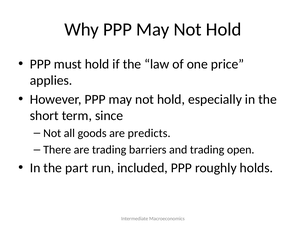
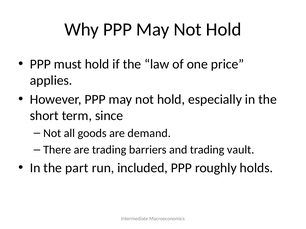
predicts: predicts -> demand
open: open -> vault
